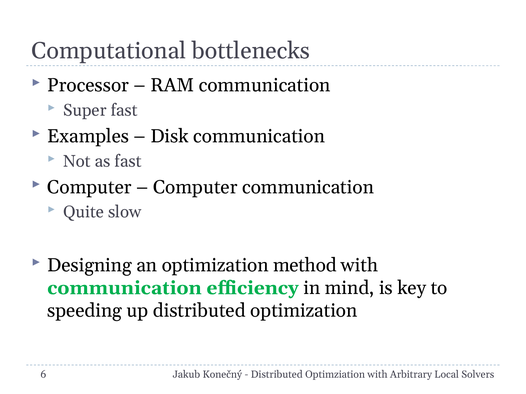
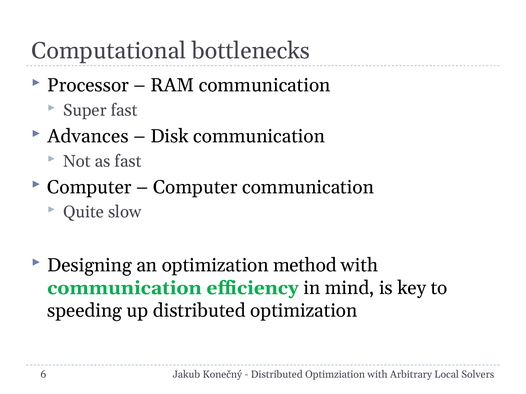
Examples: Examples -> Advances
